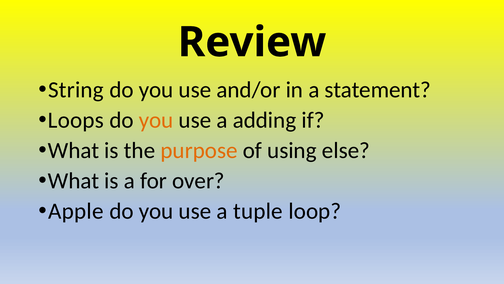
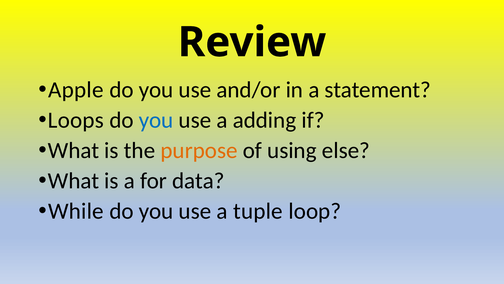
String: String -> Apple
you at (156, 120) colour: orange -> blue
over: over -> data
Apple: Apple -> While
